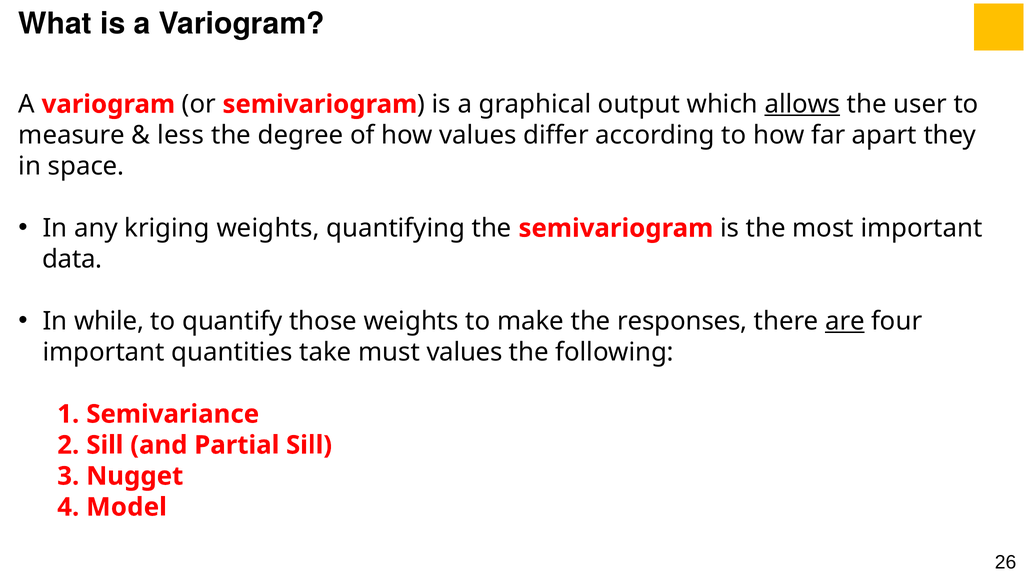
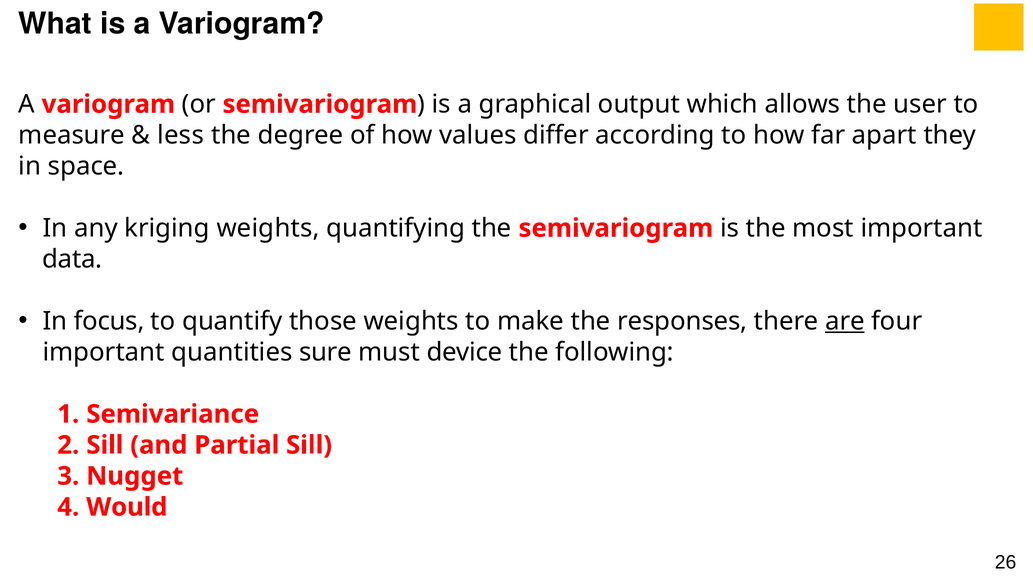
allows underline: present -> none
while: while -> focus
take: take -> sure
must values: values -> device
Model: Model -> Would
